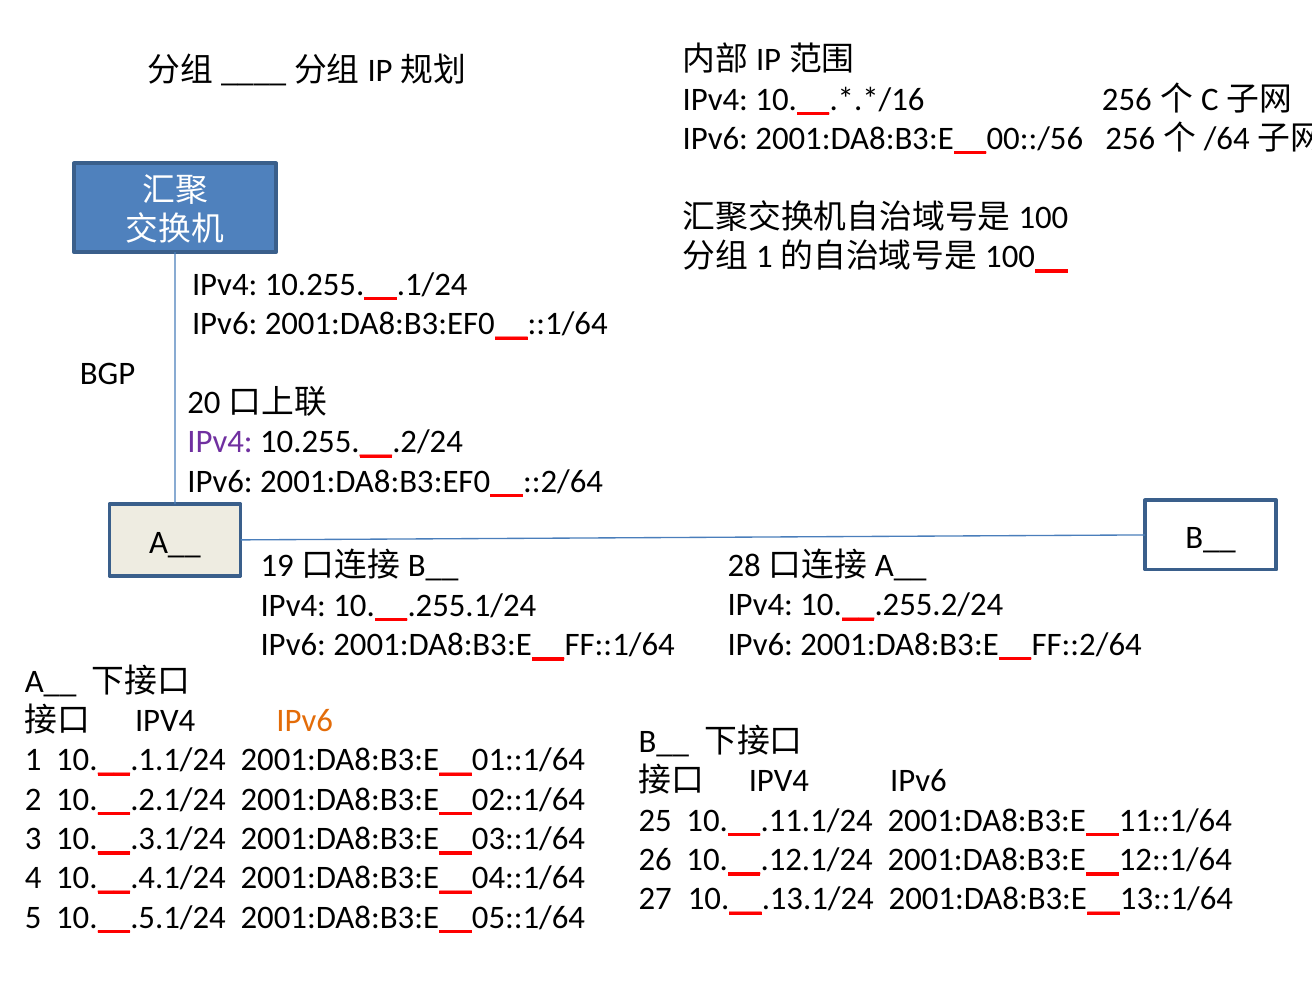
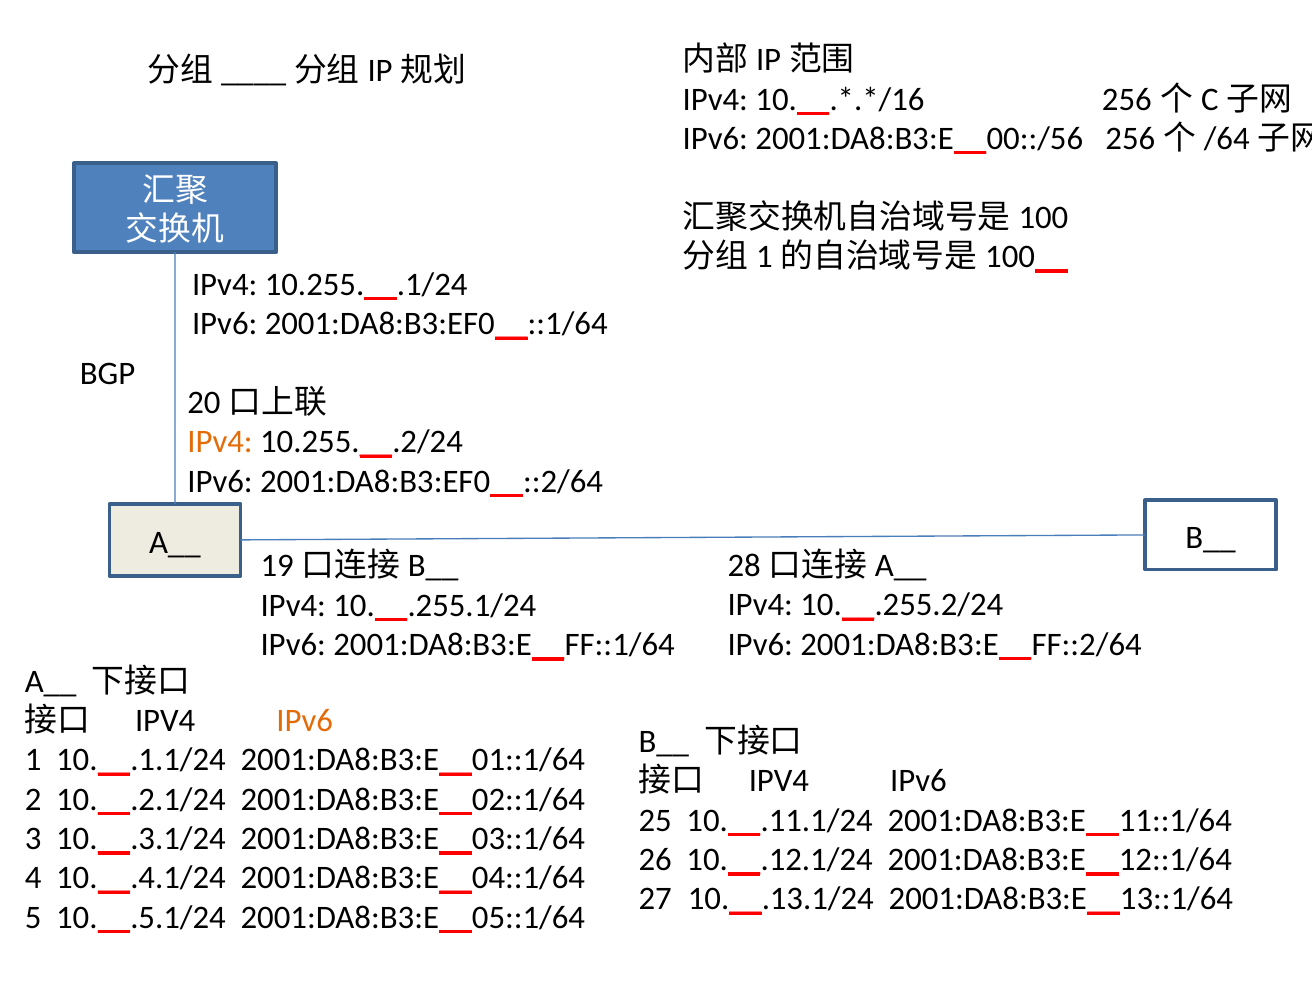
IPv4 at (220, 442) colour: purple -> orange
